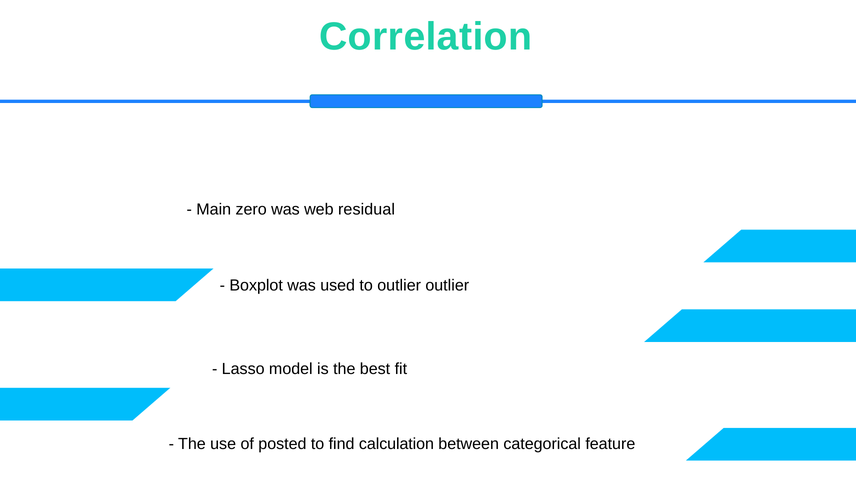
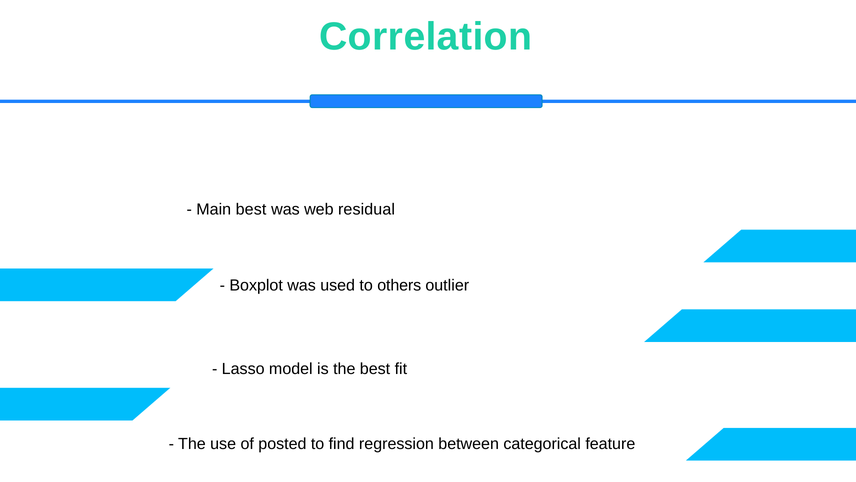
Main zero: zero -> best
to outlier: outlier -> others
calculation: calculation -> regression
